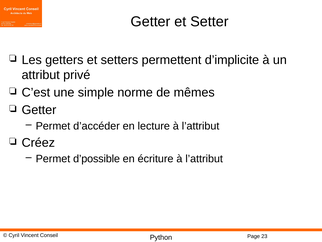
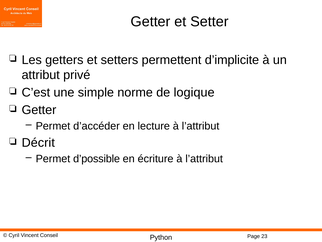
mêmes: mêmes -> logique
Créez: Créez -> Décrit
